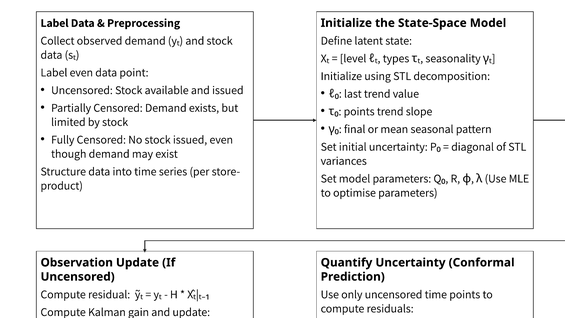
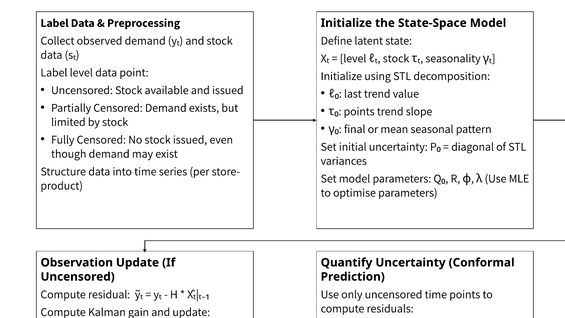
types at (396, 58): types -> stock
Label even: even -> level
